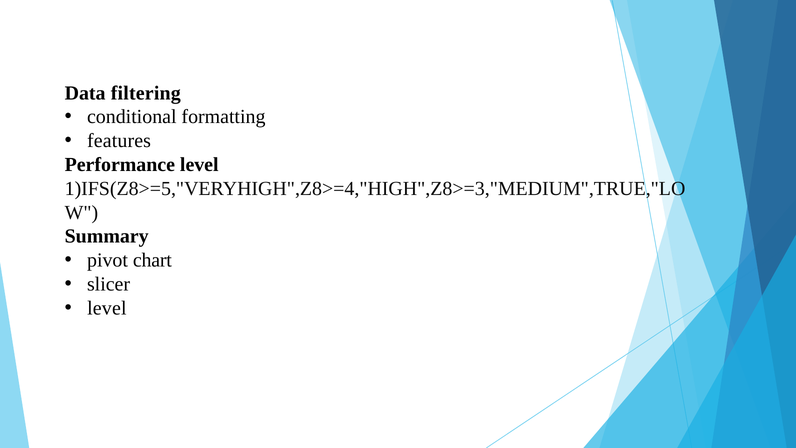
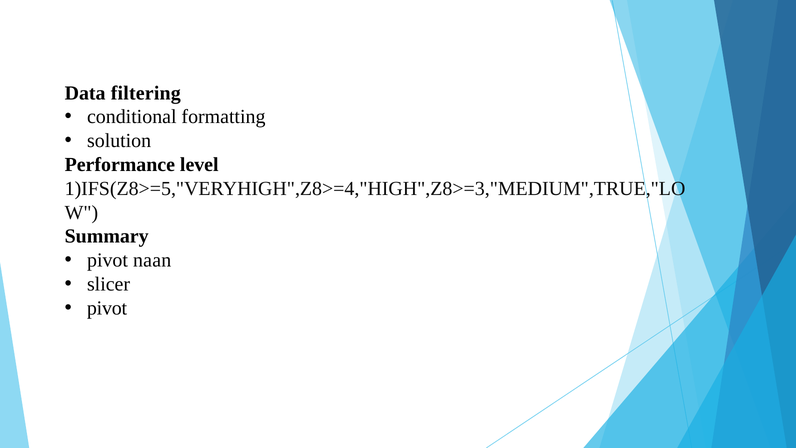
features: features -> solution
chart: chart -> naan
level at (107, 308): level -> pivot
